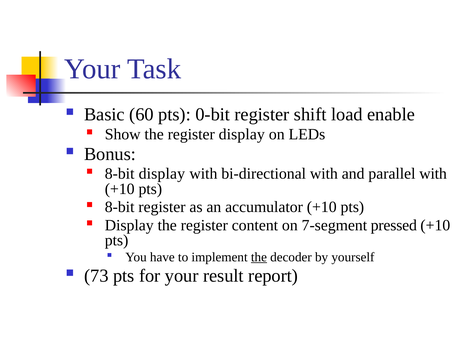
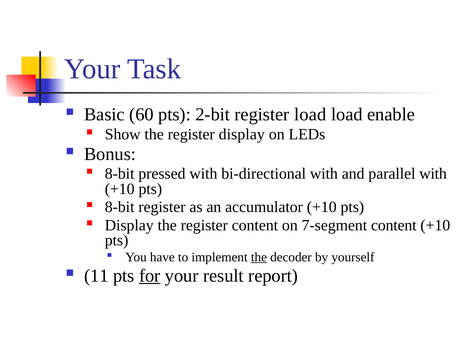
0-bit: 0-bit -> 2-bit
register shift: shift -> load
8-bit display: display -> pressed
7-segment pressed: pressed -> content
73: 73 -> 11
for underline: none -> present
